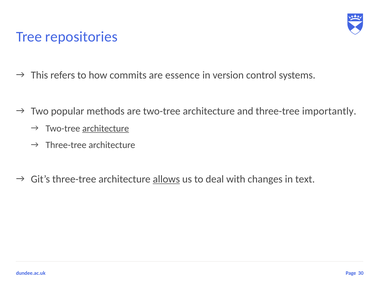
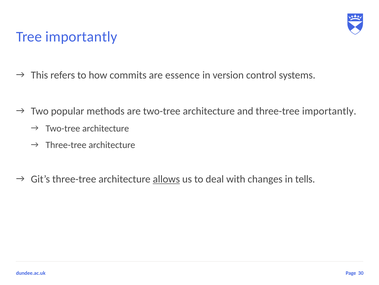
Tree repositories: repositories -> importantly
architecture at (106, 128) underline: present -> none
text: text -> tells
